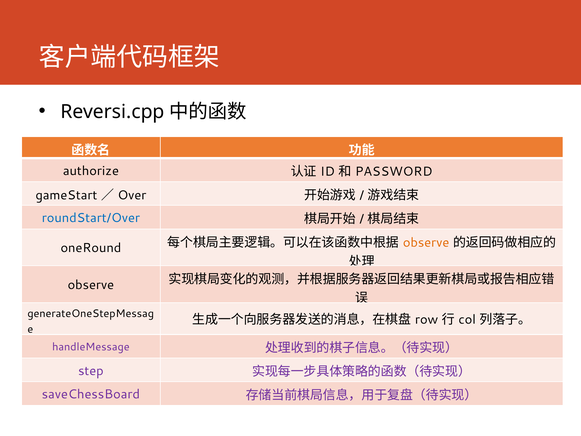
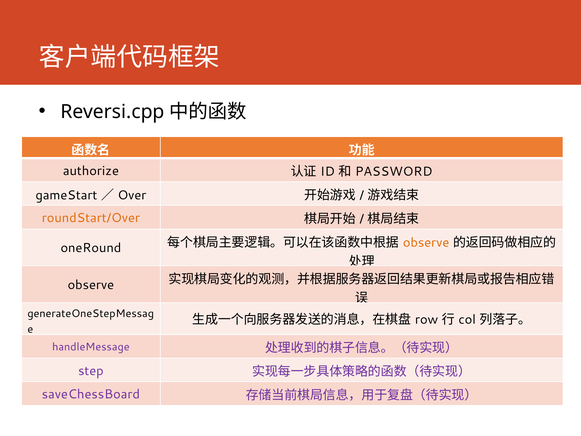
roundStart/Over colour: blue -> orange
